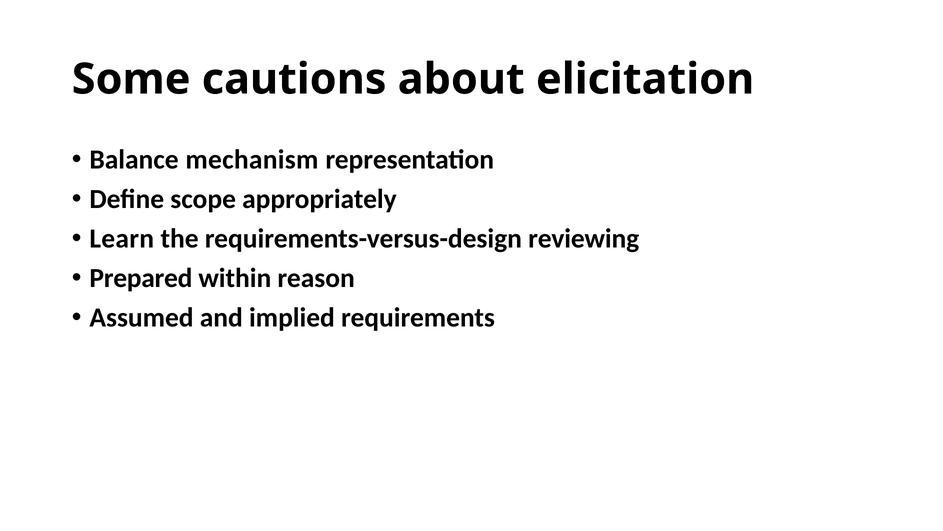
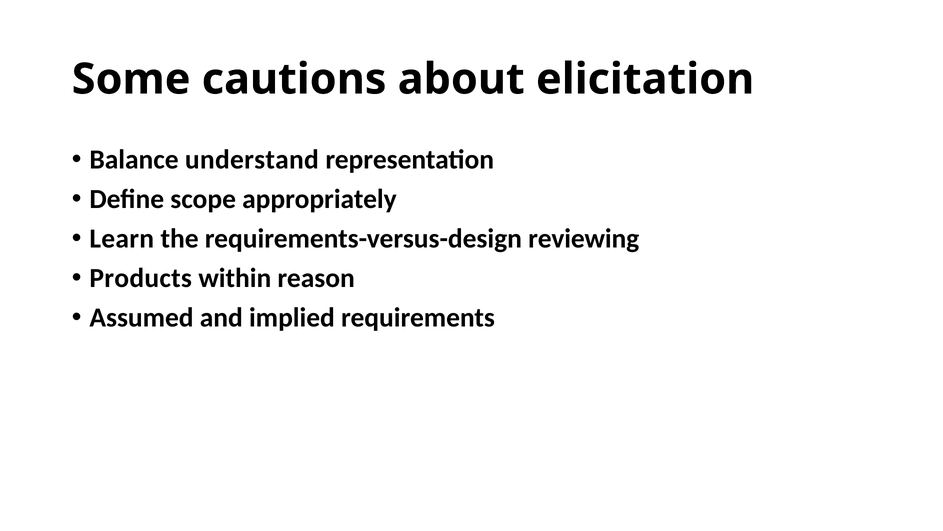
mechanism: mechanism -> understand
Prepared: Prepared -> Products
